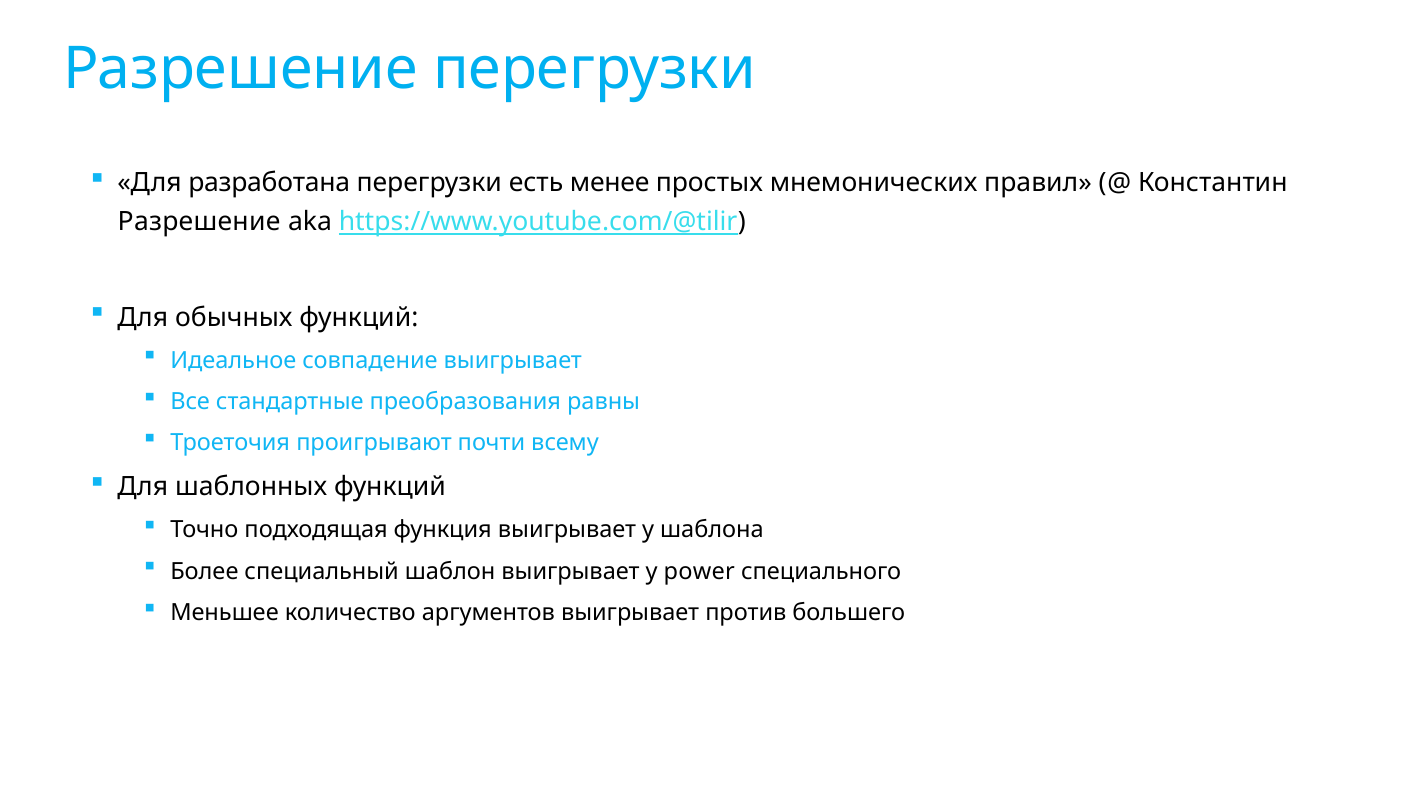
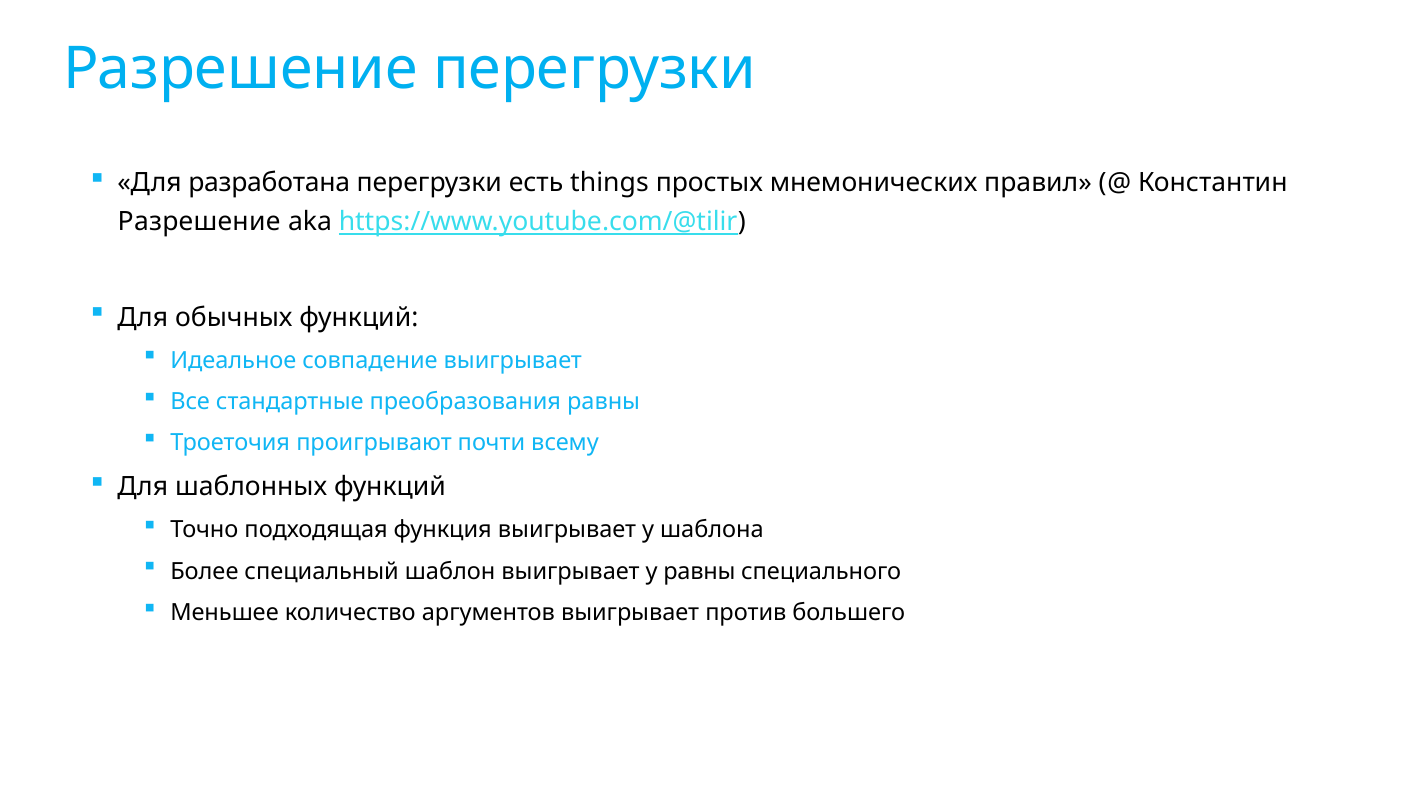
менее: менее -> things
у power: power -> равны
